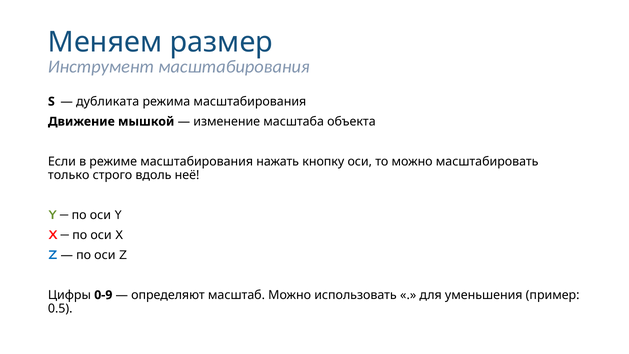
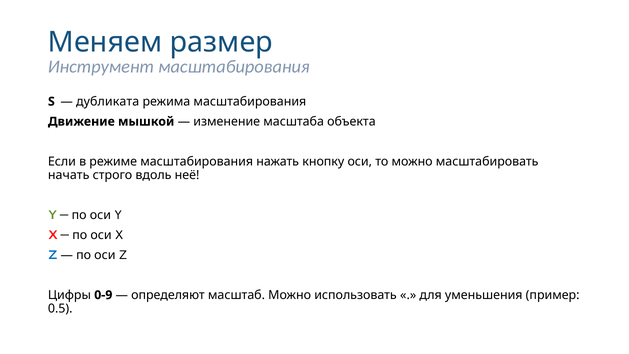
только: только -> начать
